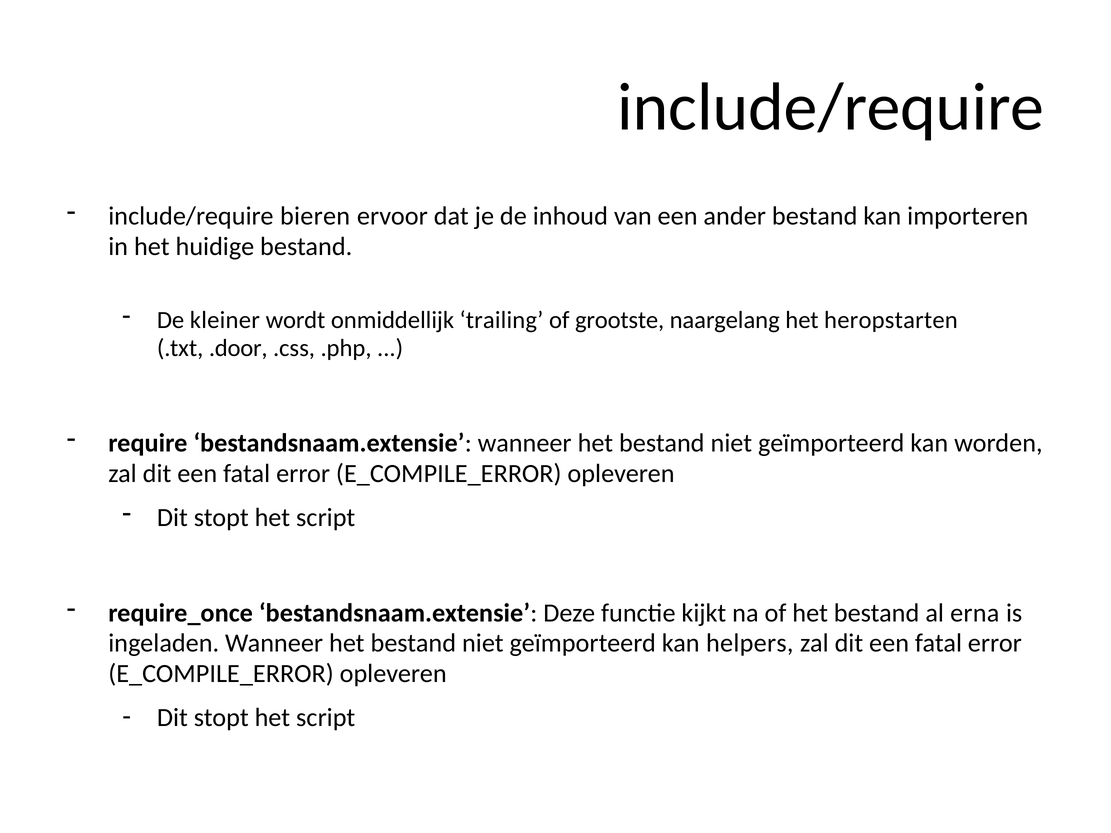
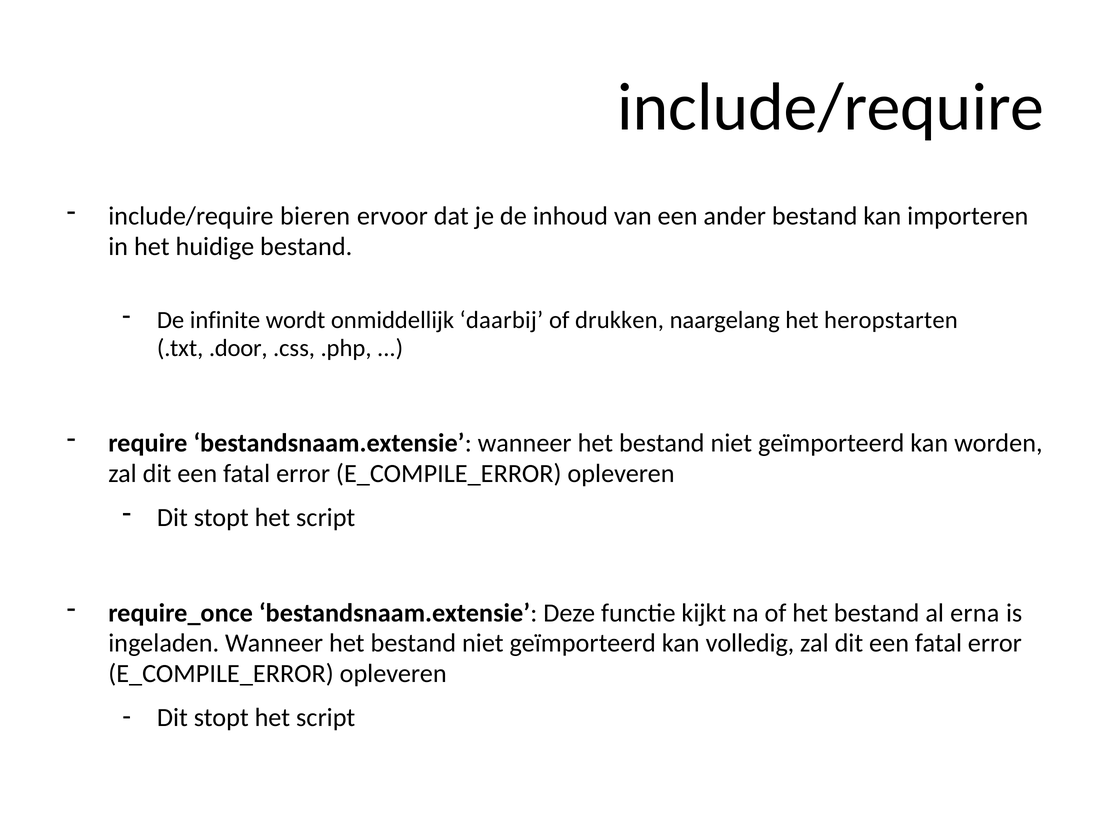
kleiner: kleiner -> infinite
trailing: trailing -> daarbij
grootste: grootste -> drukken
helpers: helpers -> volledig
